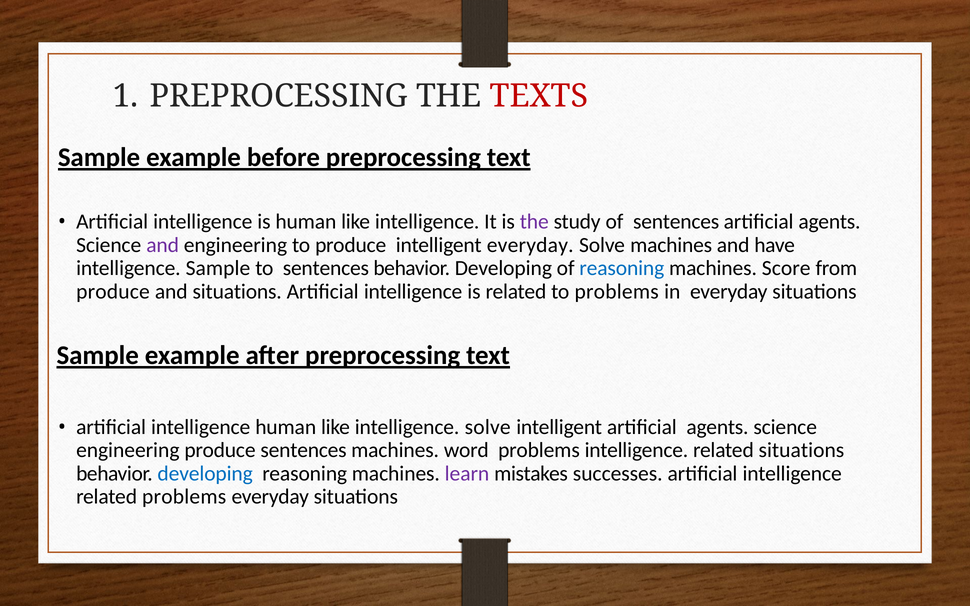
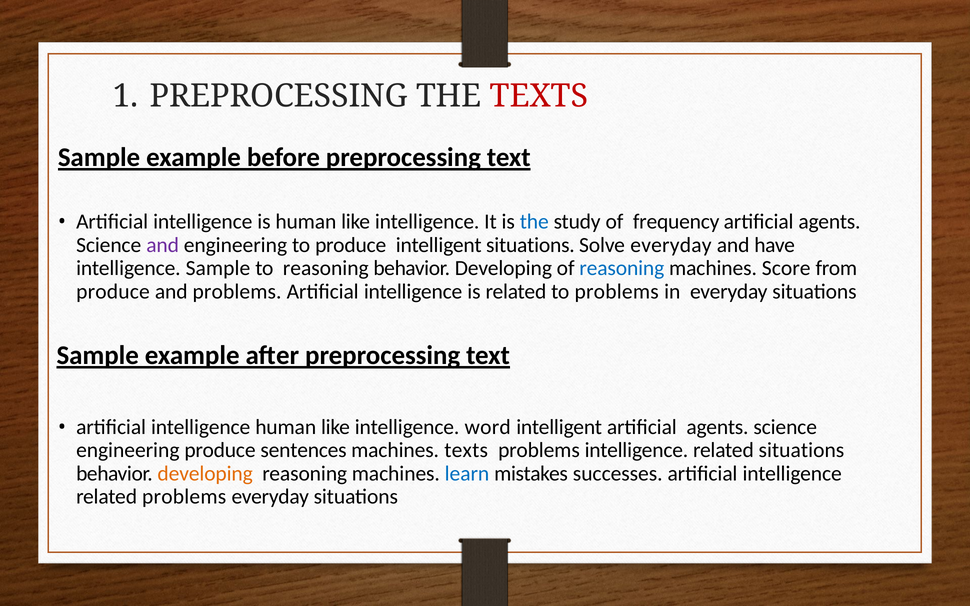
the at (534, 222) colour: purple -> blue
of sentences: sentences -> frequency
intelligent everyday: everyday -> situations
Solve machines: machines -> everyday
to sentences: sentences -> reasoning
and situations: situations -> problems
intelligence solve: solve -> word
machines word: word -> texts
developing at (205, 474) colour: blue -> orange
learn colour: purple -> blue
